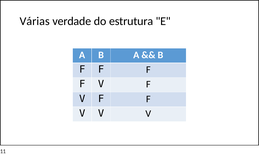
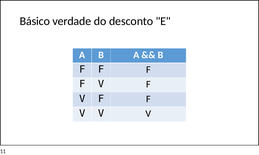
Várias: Várias -> Básico
estrutura: estrutura -> desconto
